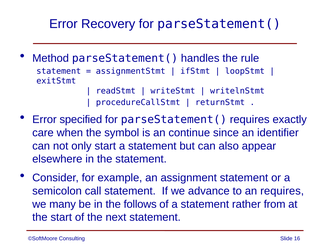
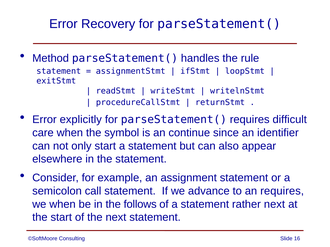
specified: specified -> explicitly
exactly: exactly -> difficult
we many: many -> when
rather from: from -> next
